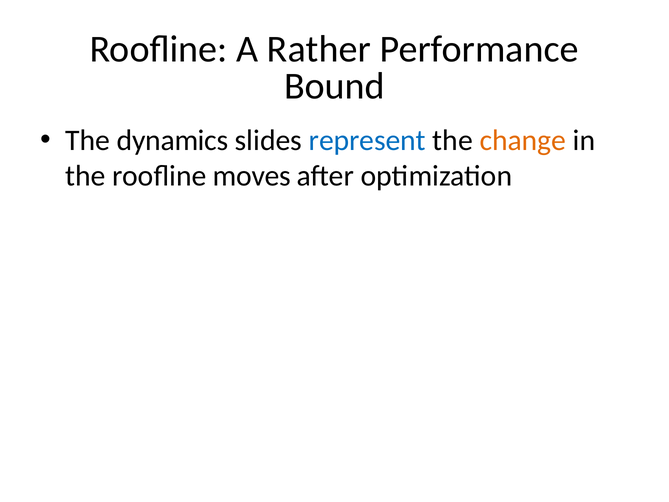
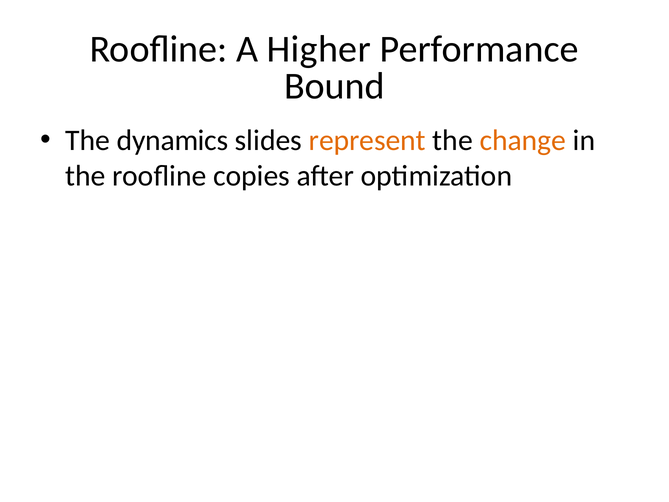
Rather: Rather -> Higher
represent colour: blue -> orange
moves: moves -> copies
